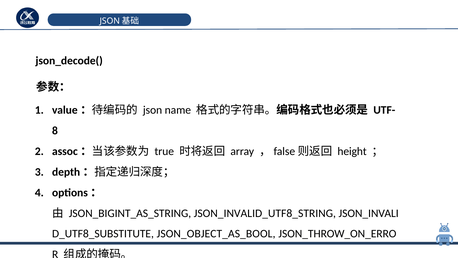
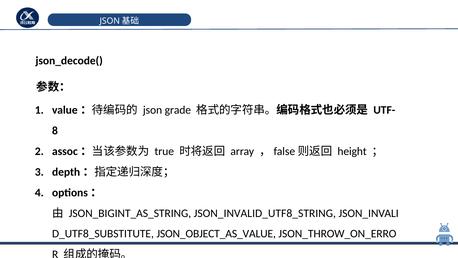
name: name -> grade
JSON_OBJECT_AS_BOOL: JSON_OBJECT_AS_BOOL -> JSON_OBJECT_AS_VALUE
